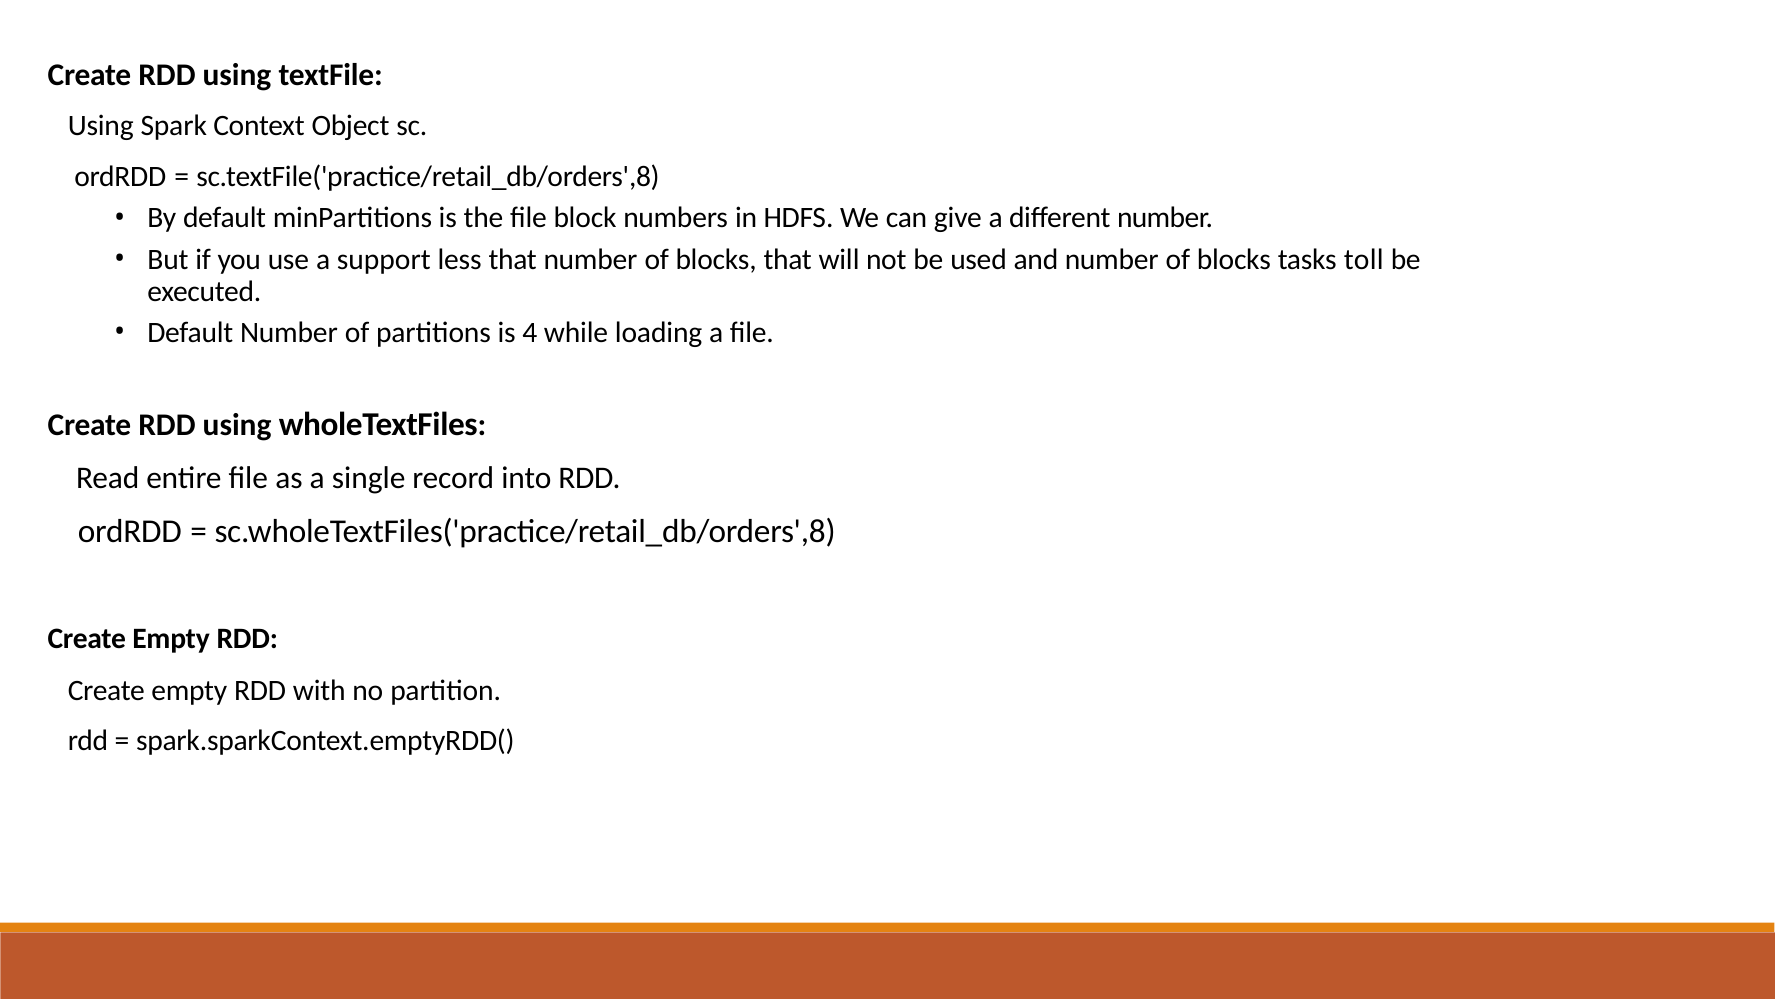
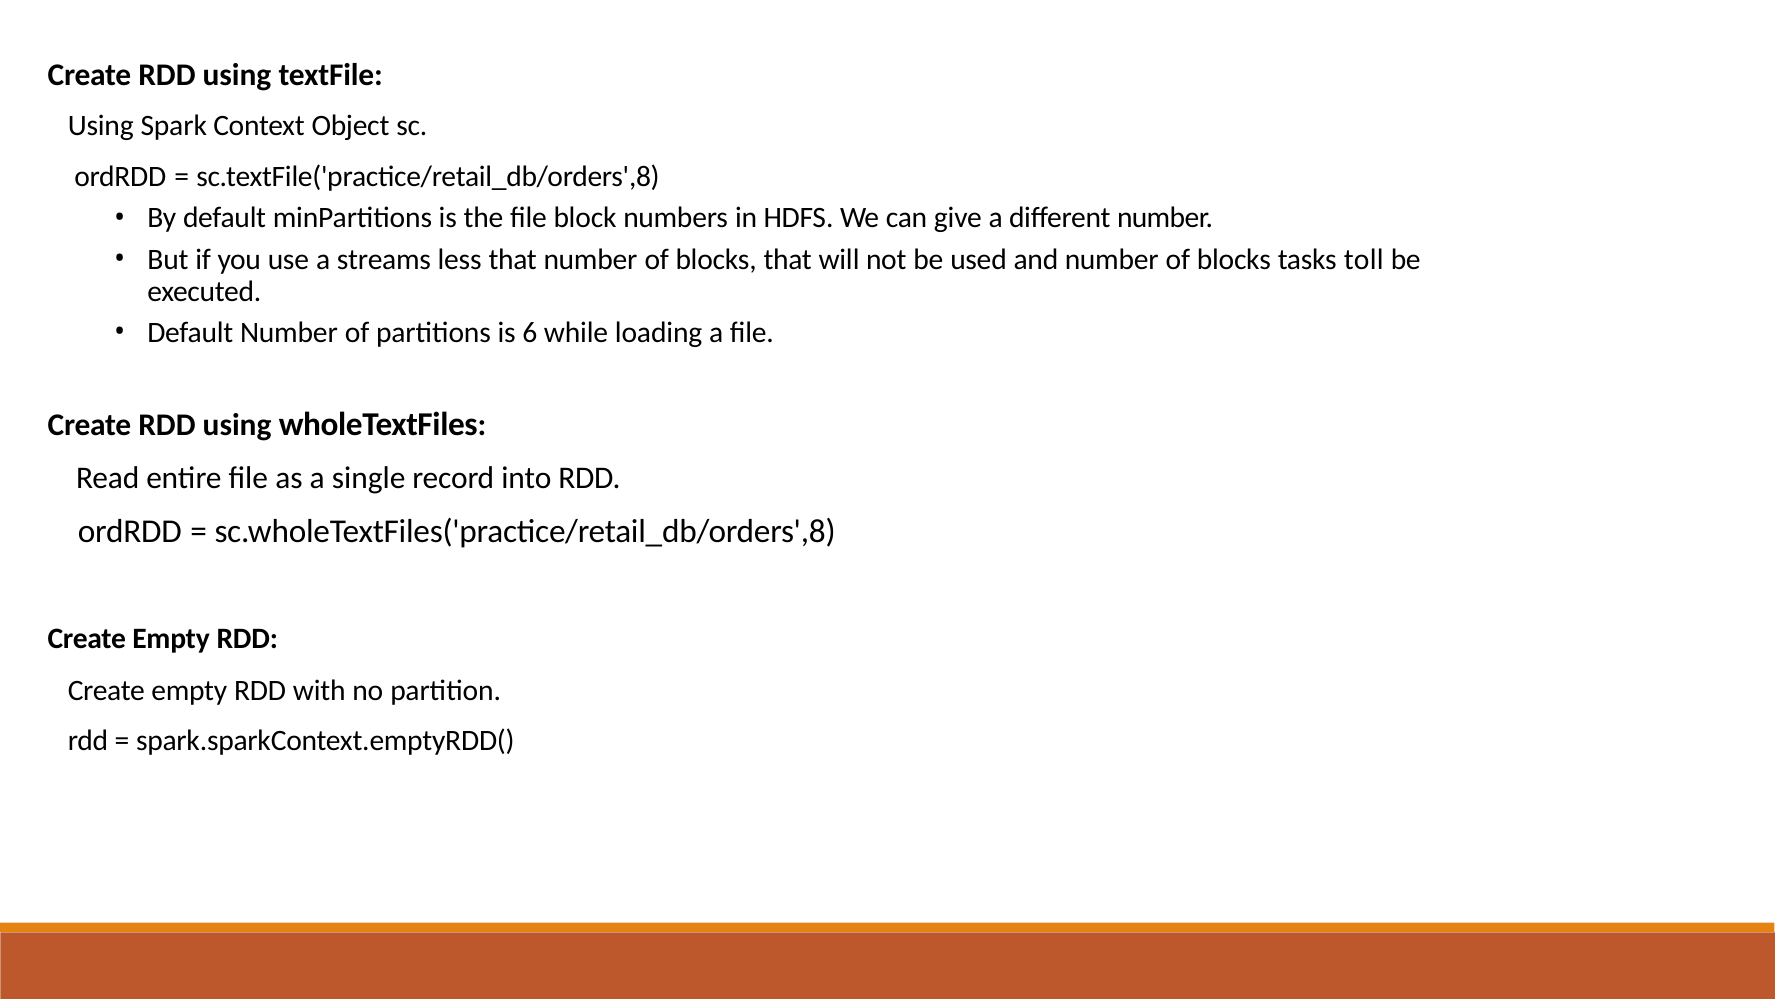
support: support -> streams
4: 4 -> 6
